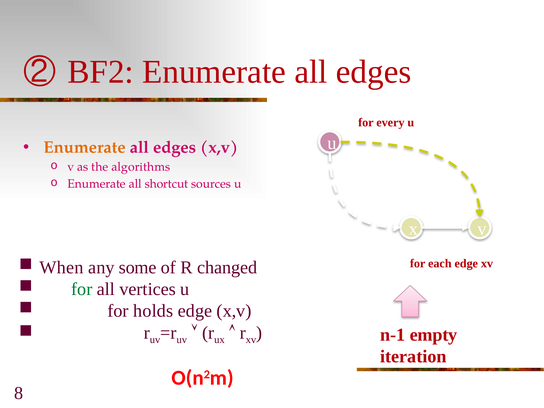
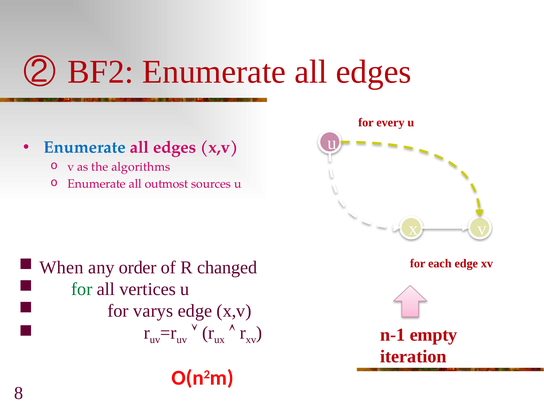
Enumerate at (85, 147) colour: orange -> blue
shortcut: shortcut -> outmost
some: some -> order
holds: holds -> varys
